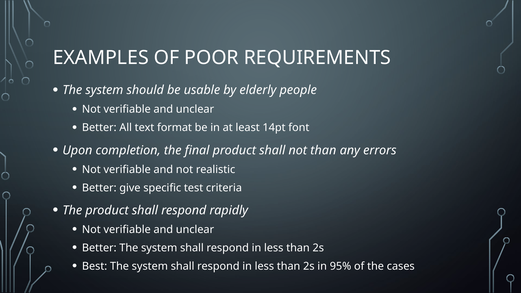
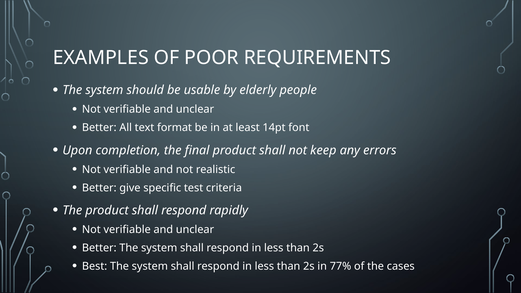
not than: than -> keep
95%: 95% -> 77%
